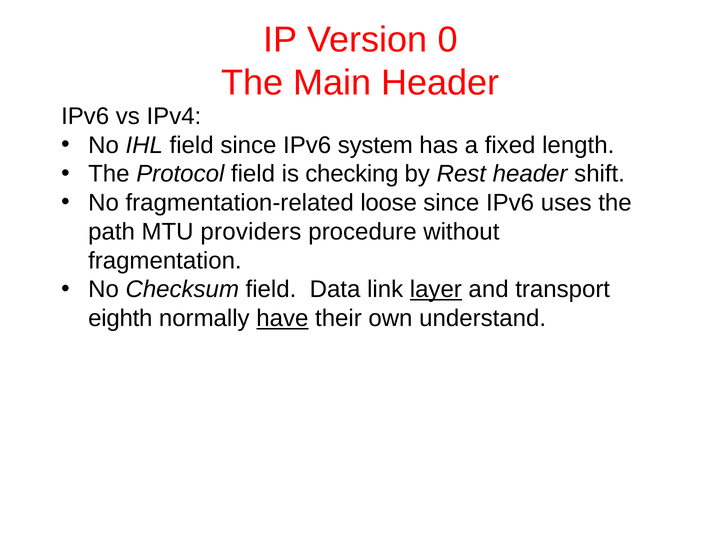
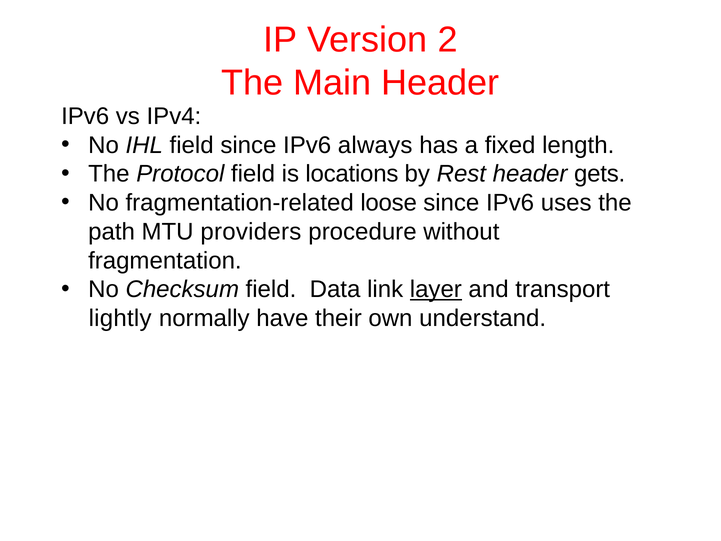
0: 0 -> 2
system: system -> always
checking: checking -> locations
shift: shift -> gets
eighth: eighth -> lightly
have underline: present -> none
